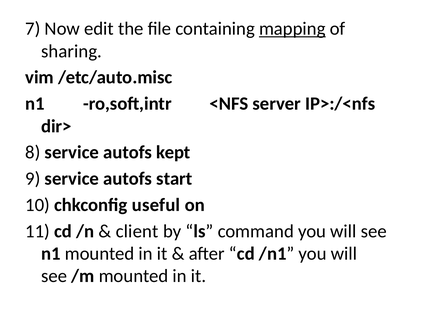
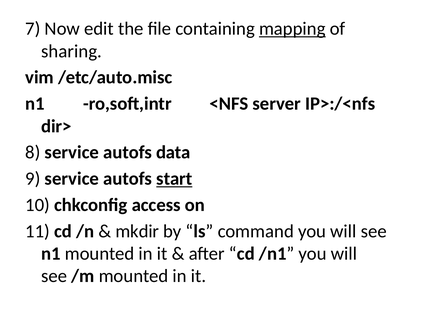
kept: kept -> data
start underline: none -> present
useful: useful -> access
client: client -> mkdir
